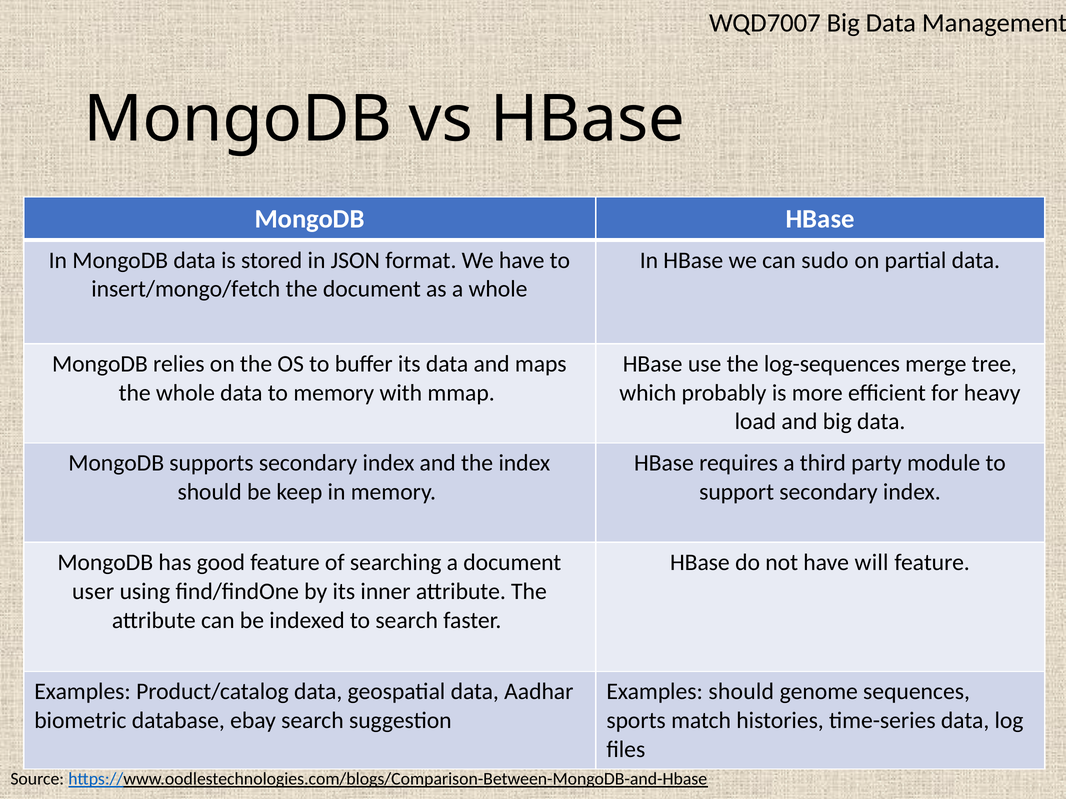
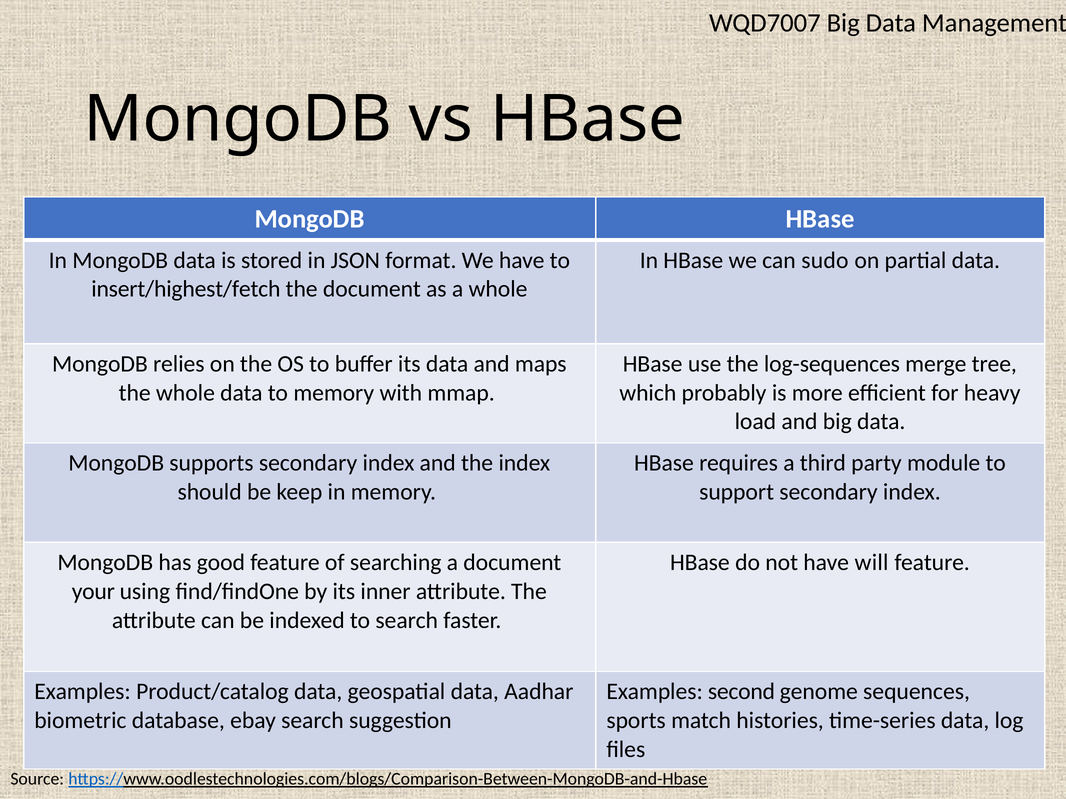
insert/mongo/fetch: insert/mongo/fetch -> insert/highest/fetch
user: user -> your
Examples should: should -> second
